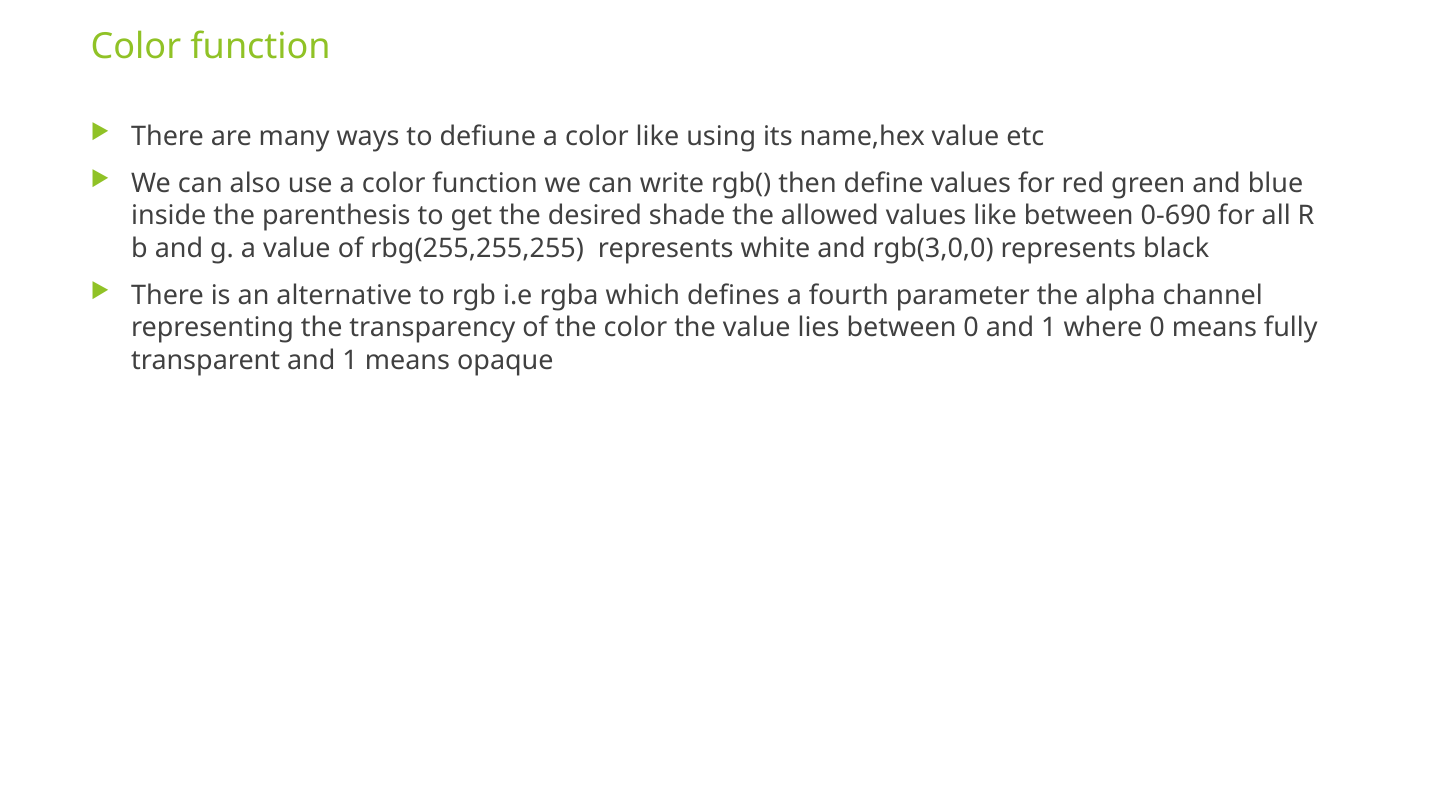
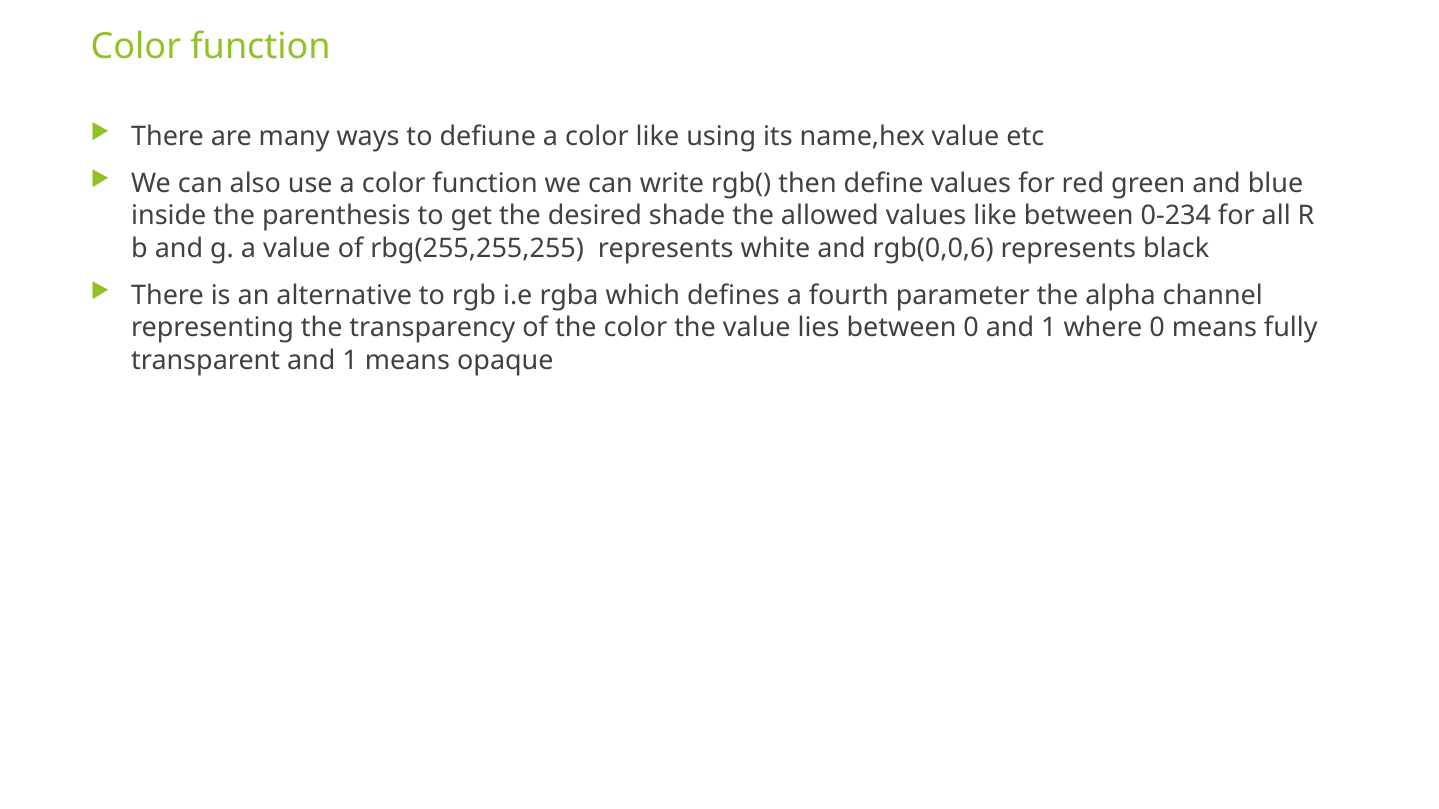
0-690: 0-690 -> 0-234
rgb(3,0,0: rgb(3,0,0 -> rgb(0,0,6
